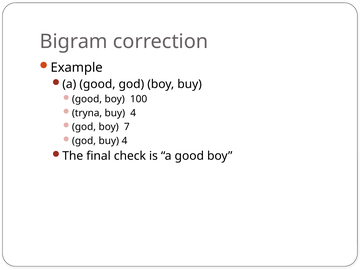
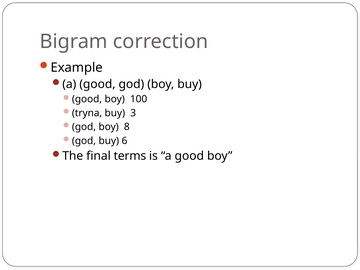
4 at (133, 113): 4 -> 3
7: 7 -> 8
god buy 4: 4 -> 6
check: check -> terms
